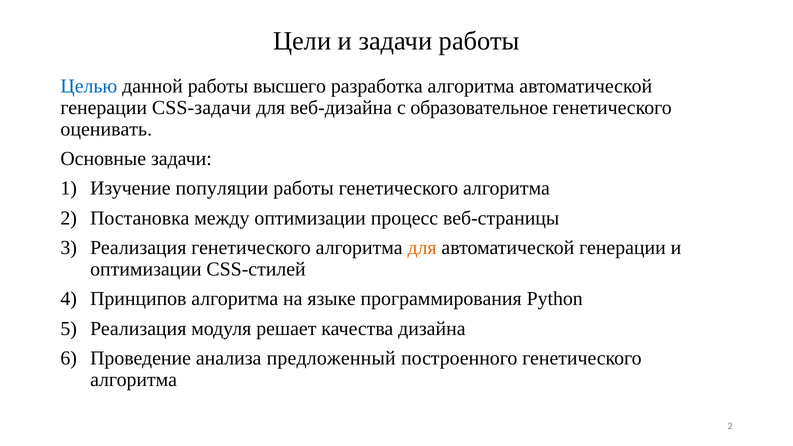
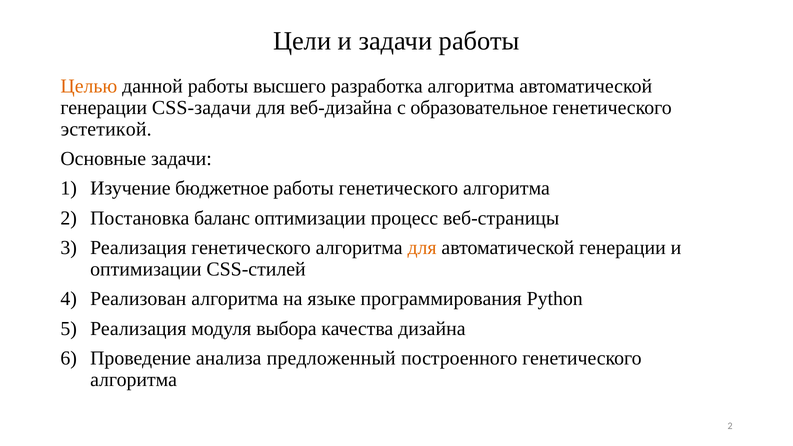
Целью colour: blue -> orange
оценивать: оценивать -> эстетикой
популяции: популяции -> бюджетное
между: между -> баланс
Принципов: Принципов -> Реализован
решает: решает -> выбора
